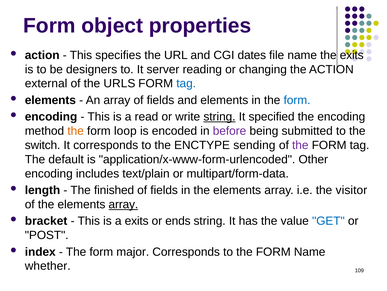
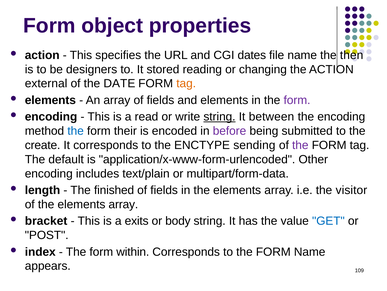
the exits: exits -> then
server: server -> stored
URLS: URLS -> DATE
tag at (186, 83) colour: blue -> orange
form at (297, 100) colour: blue -> purple
specified: specified -> between
the at (76, 131) colour: orange -> blue
loop: loop -> their
switch: switch -> create
array at (123, 204) underline: present -> none
ends: ends -> body
major: major -> within
whether: whether -> appears
